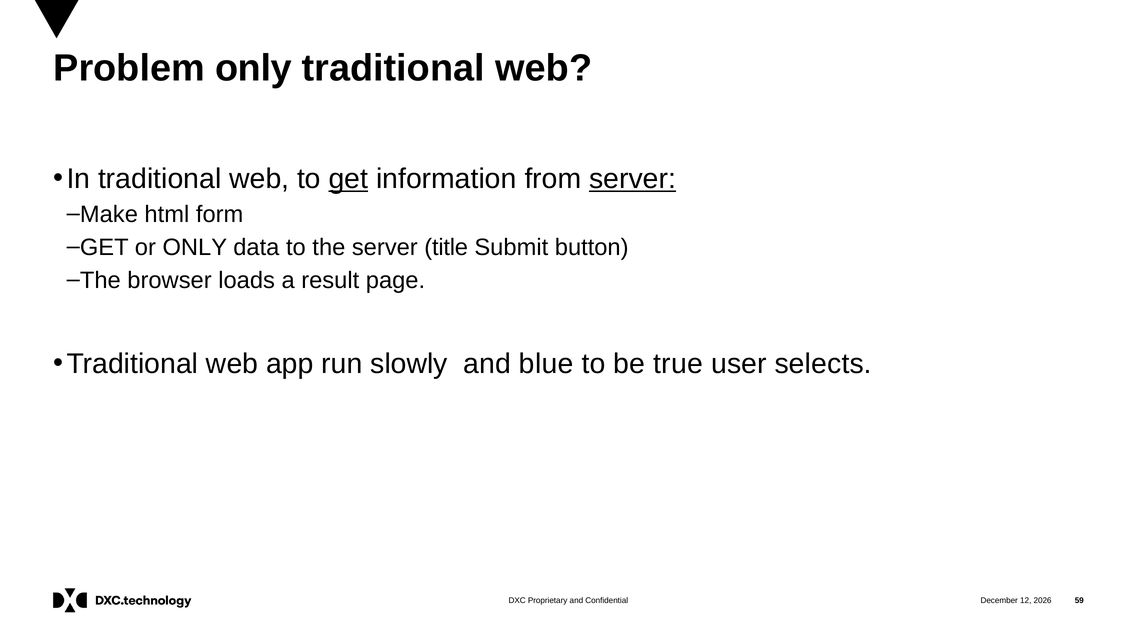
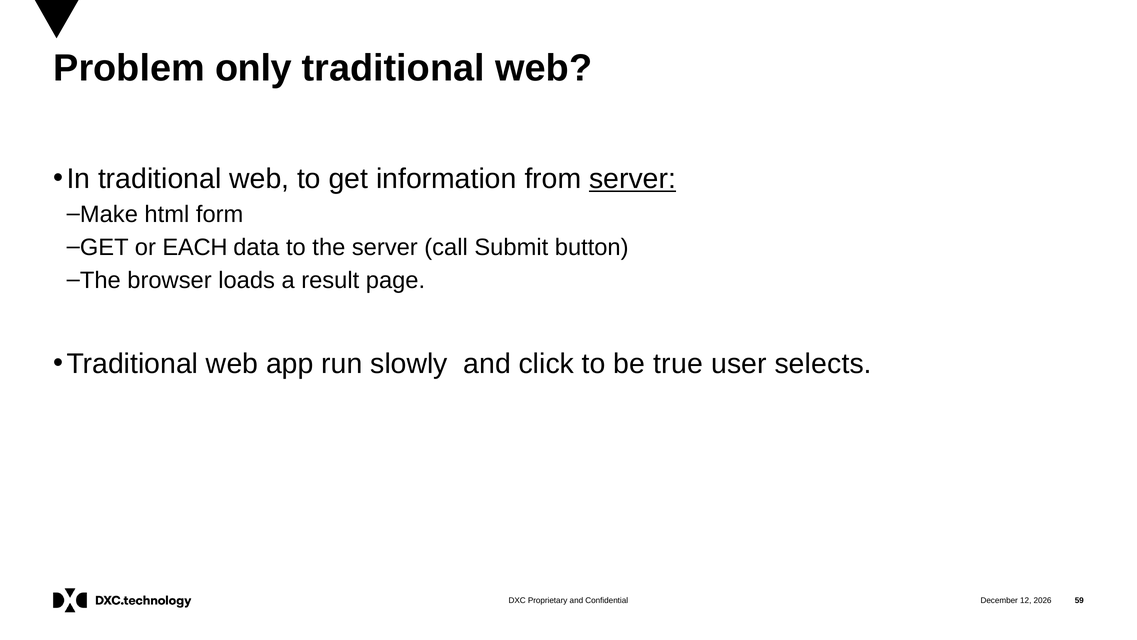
get at (348, 179) underline: present -> none
or ONLY: ONLY -> EACH
title: title -> call
blue: blue -> click
